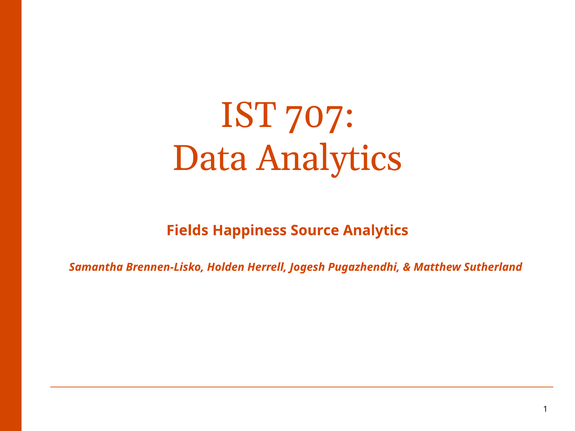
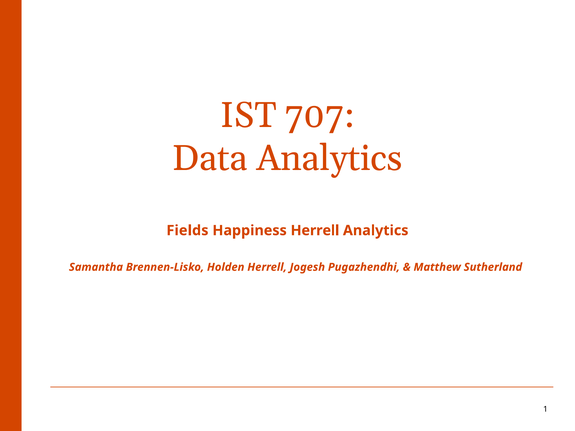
Happiness Source: Source -> Herrell
